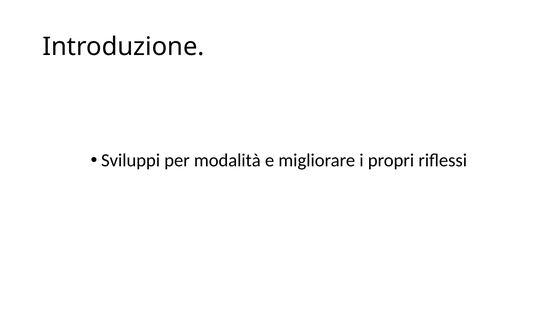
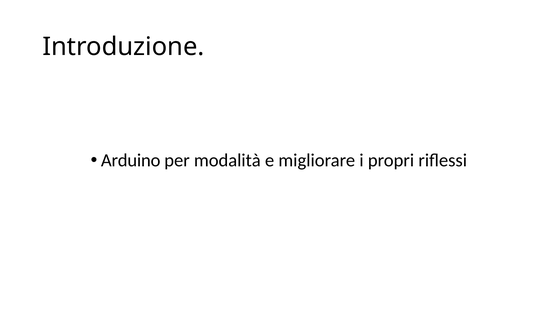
Sviluppi: Sviluppi -> Arduino
